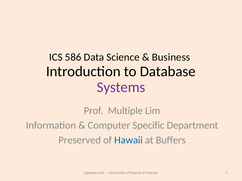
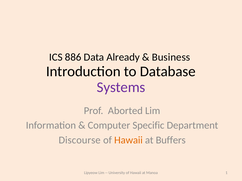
586: 586 -> 886
Science: Science -> Already
Multiple: Multiple -> Aborted
Preserved: Preserved -> Discourse
Hawaii at (128, 140) colour: blue -> orange
